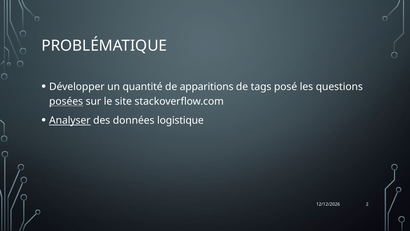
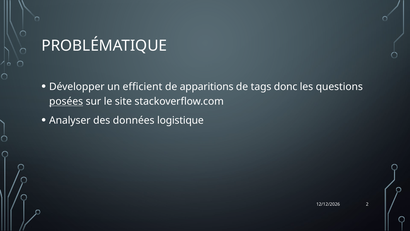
quantité: quantité -> efficient
posé: posé -> donc
Analyser underline: present -> none
